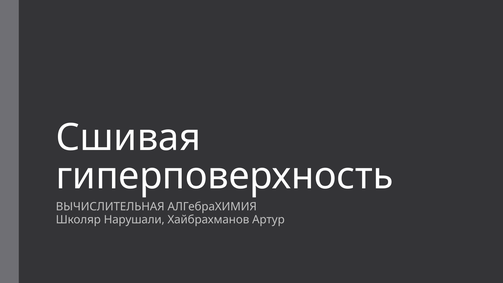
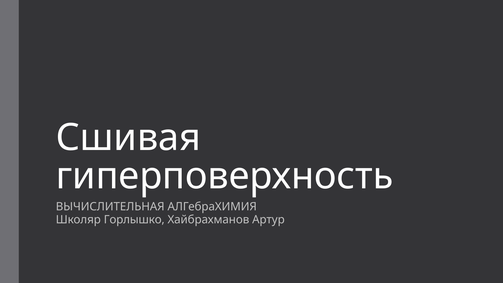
Нарушали: Нарушали -> Горлышко
